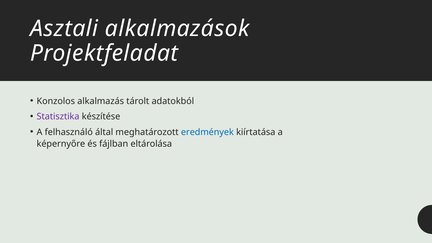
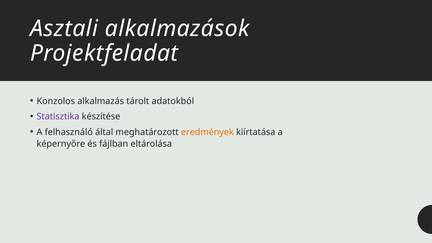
eredmények colour: blue -> orange
